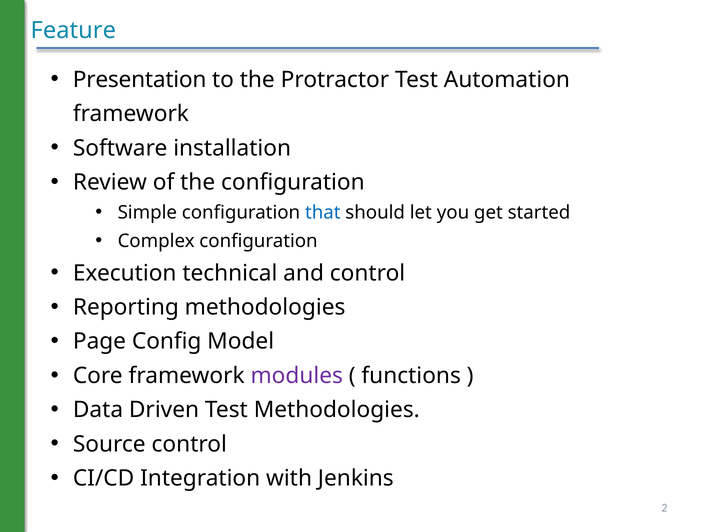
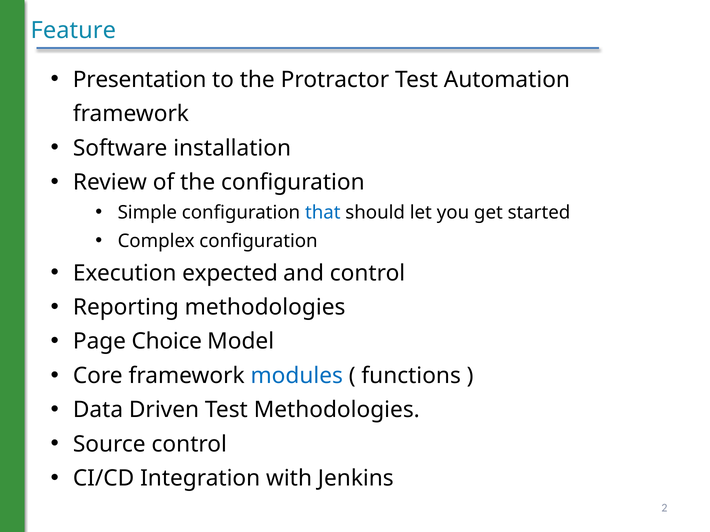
technical: technical -> expected
Config: Config -> Choice
modules colour: purple -> blue
